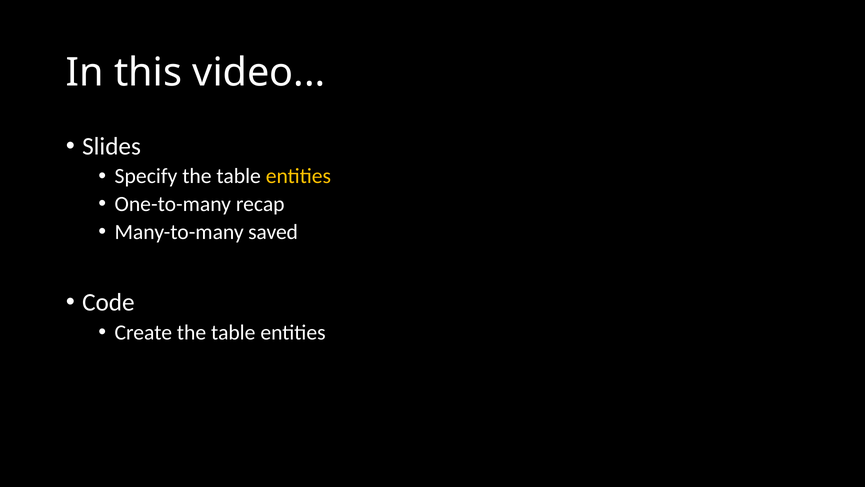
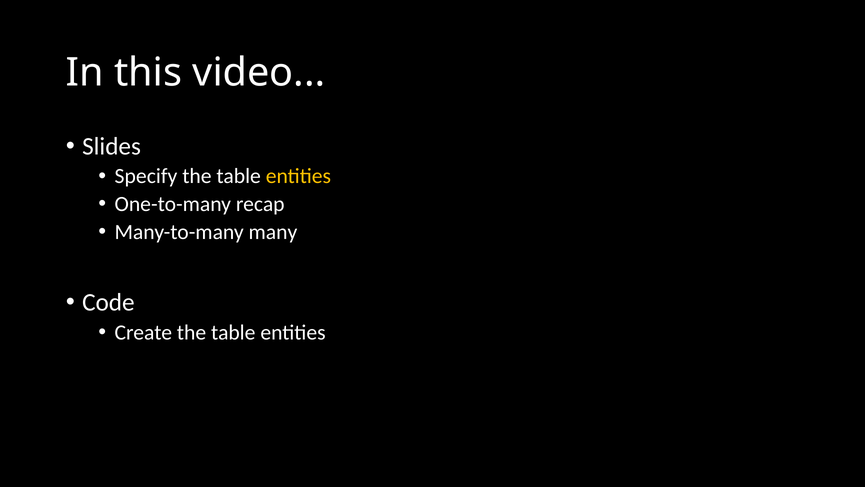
saved: saved -> many
